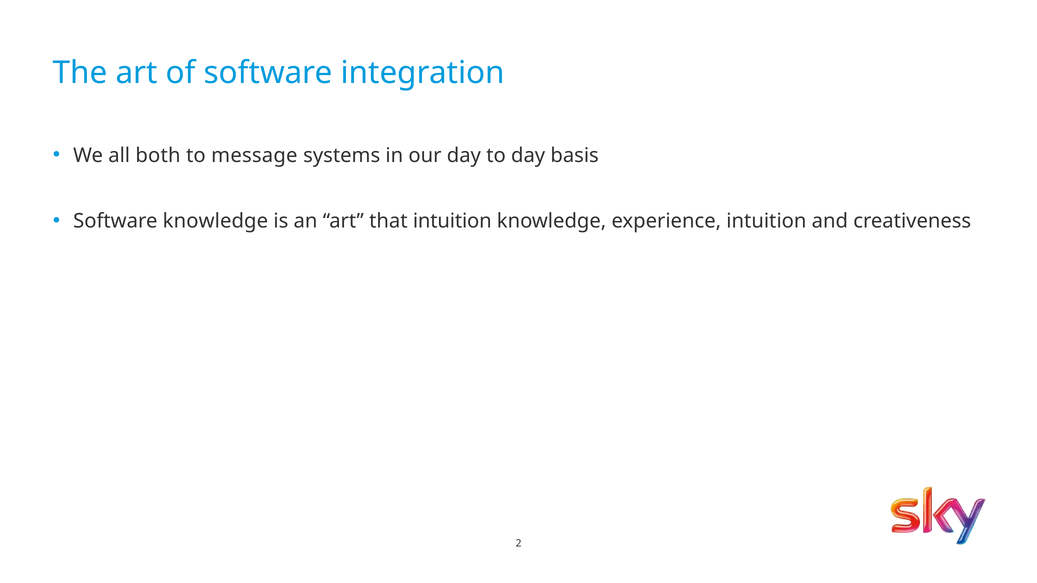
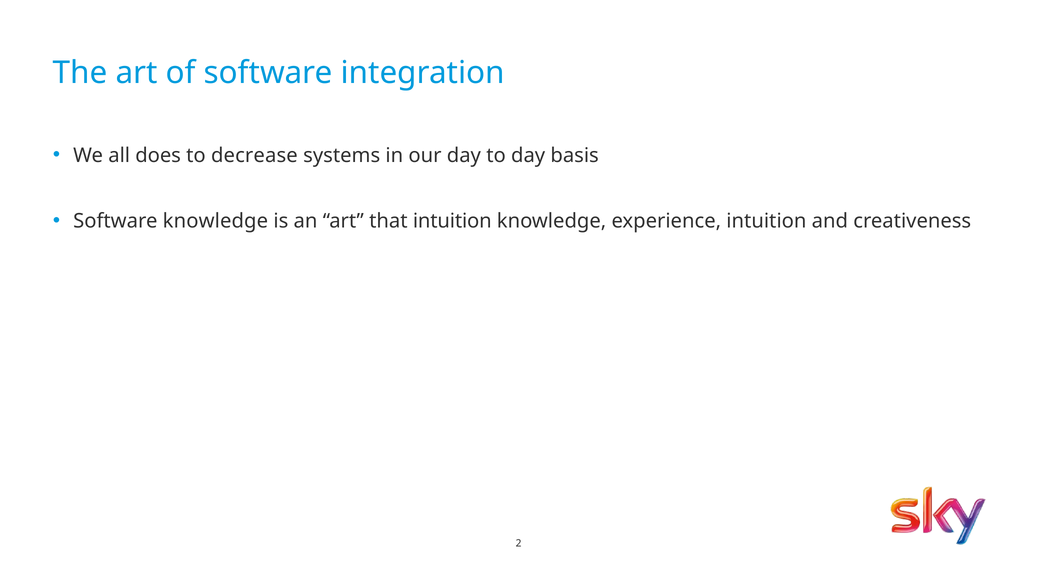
both: both -> does
message: message -> decrease
